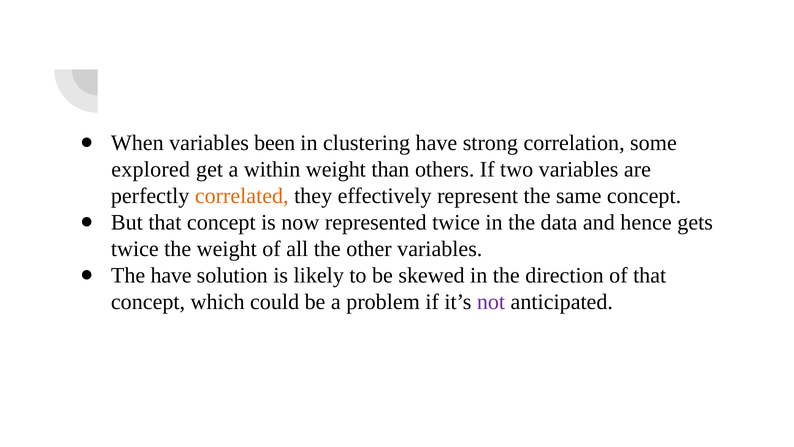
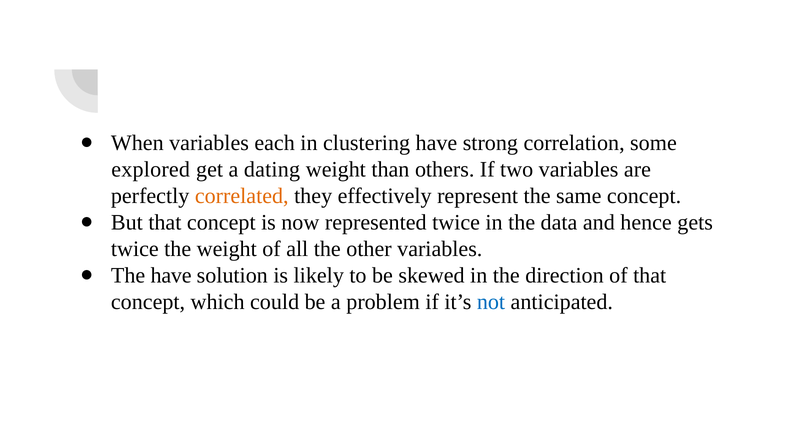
been: been -> each
within: within -> dating
not colour: purple -> blue
